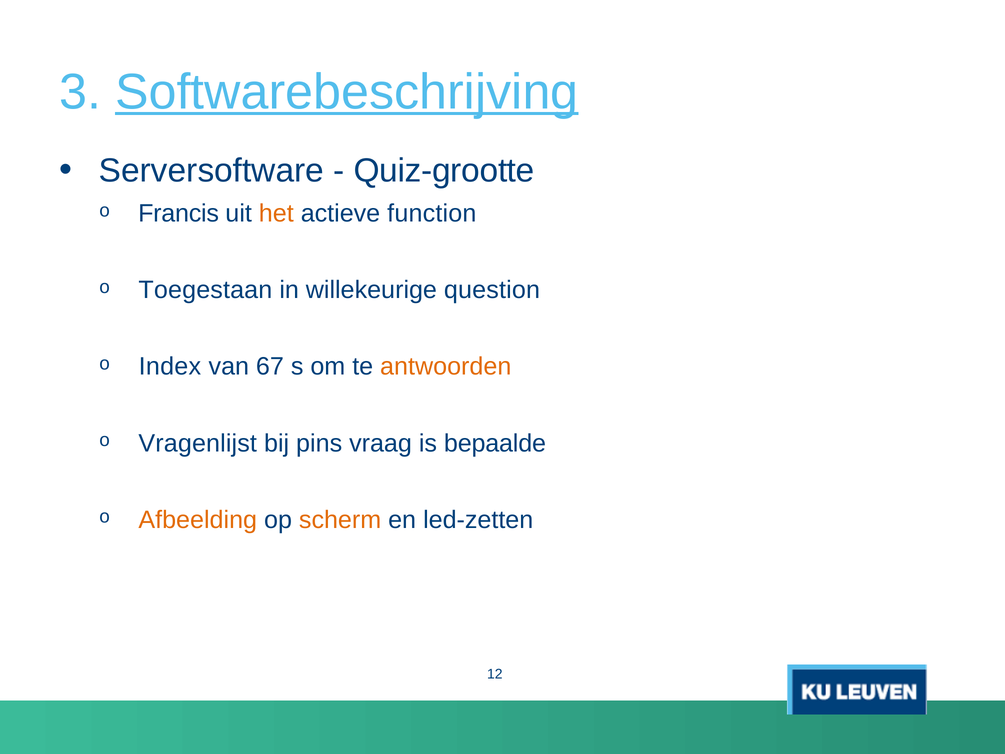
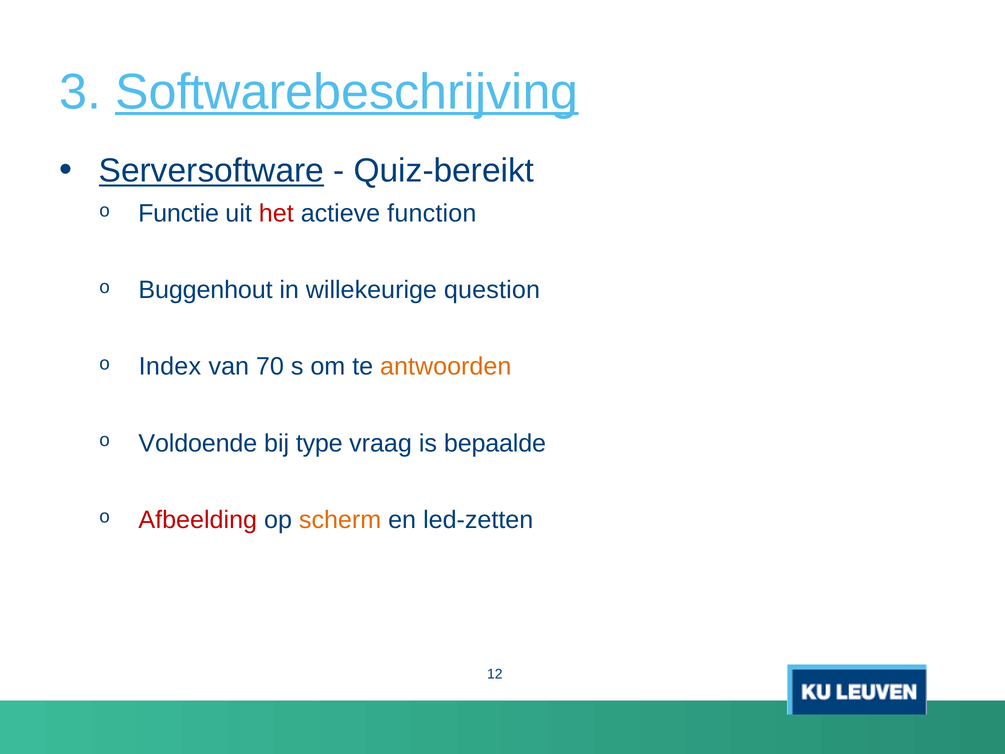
Serversoftware underline: none -> present
Quiz-grootte: Quiz-grootte -> Quiz-bereikt
Francis: Francis -> Functie
het colour: orange -> red
Toegestaan: Toegestaan -> Buggenhout
67: 67 -> 70
Vragenlijst: Vragenlijst -> Voldoende
pins: pins -> type
Afbeelding colour: orange -> red
